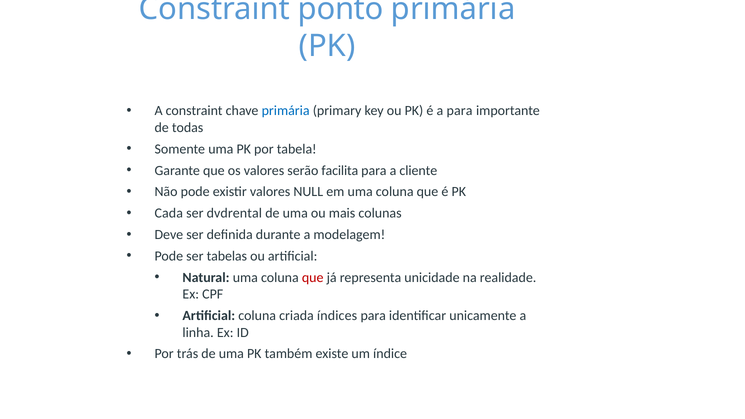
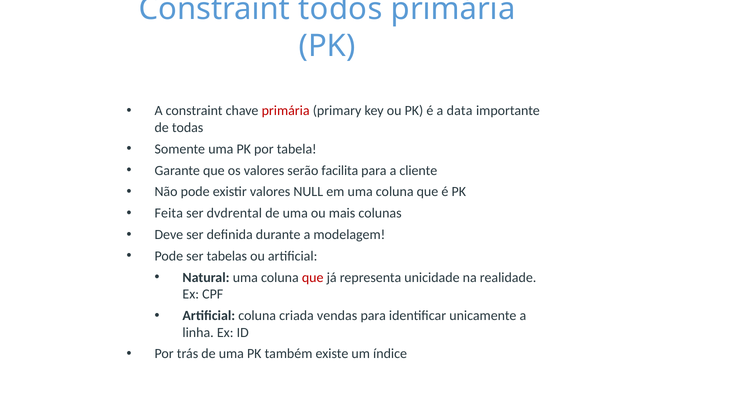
ponto: ponto -> todos
primária at (286, 111) colour: blue -> red
a para: para -> data
Cada: Cada -> Feita
índices: índices -> vendas
